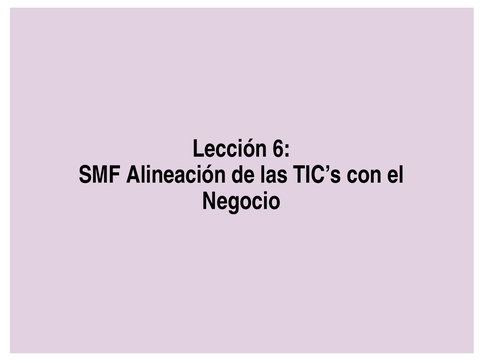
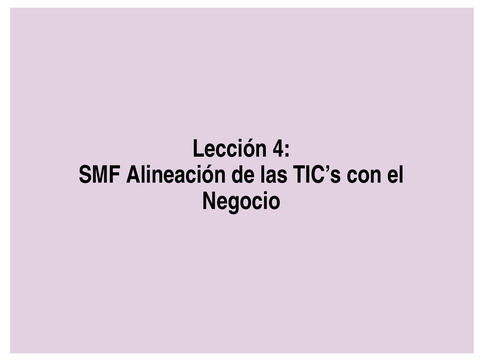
6: 6 -> 4
